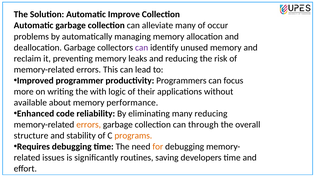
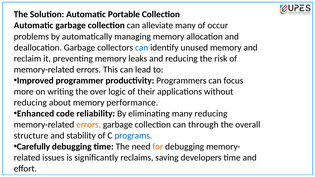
Improve: Improve -> Portable
can at (142, 48) colour: purple -> blue
with: with -> over
available at (30, 103): available -> reducing
programs colour: orange -> blue
Requires: Requires -> Carefully
routines: routines -> reclaims
